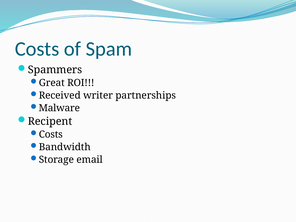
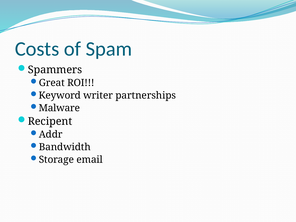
Received: Received -> Keyword
Costs at (51, 134): Costs -> Addr
